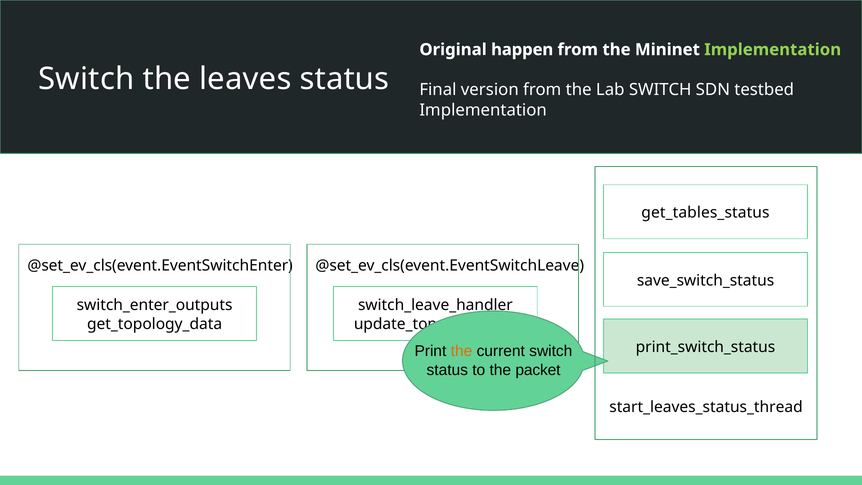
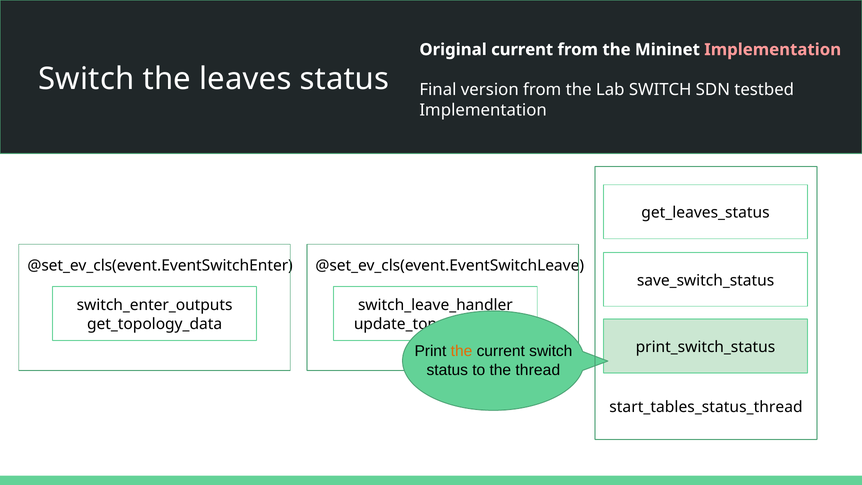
Original happen: happen -> current
Implementation at (773, 50) colour: light green -> pink
get_tables_status: get_tables_status -> get_leaves_status
packet: packet -> thread
start_leaves_status_thread: start_leaves_status_thread -> start_tables_status_thread
